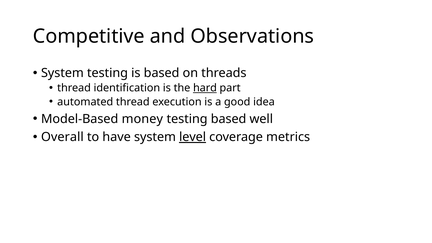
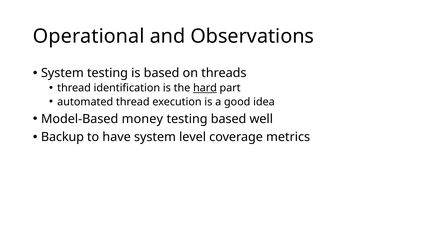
Competitive: Competitive -> Operational
Overall: Overall -> Backup
level underline: present -> none
